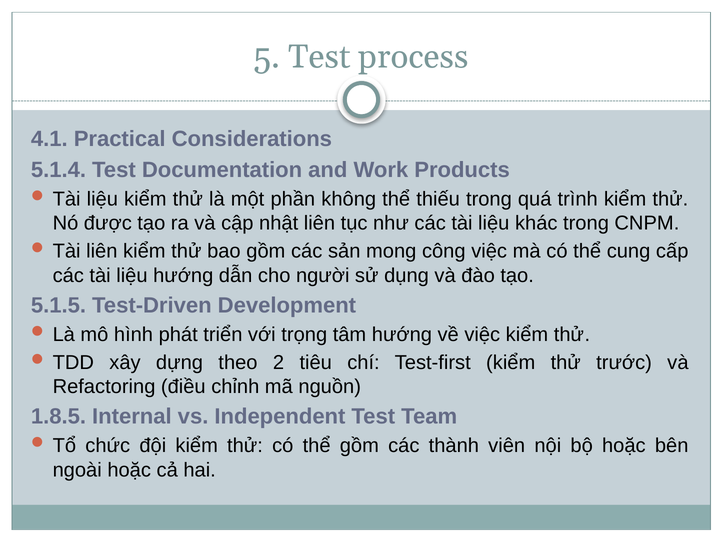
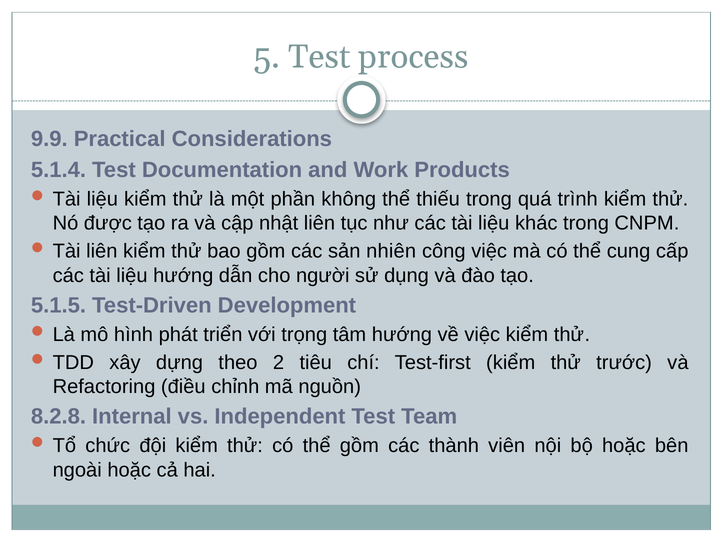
4.1: 4.1 -> 9.9
mong: mong -> nhiên
1.8.5: 1.8.5 -> 8.2.8
